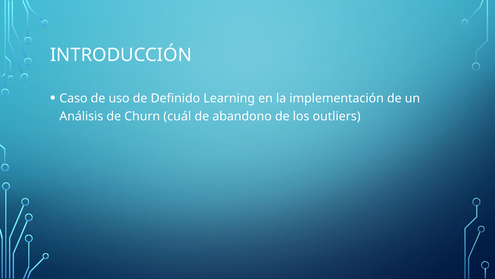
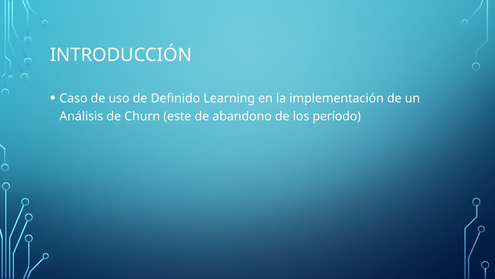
cuál: cuál -> este
outliers: outliers -> período
